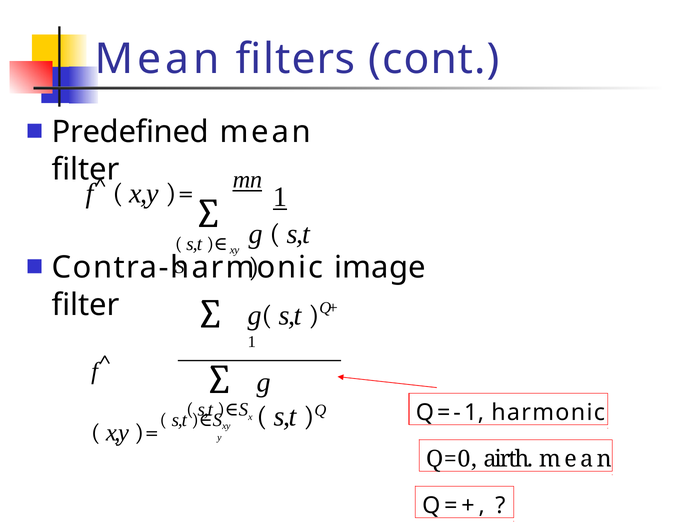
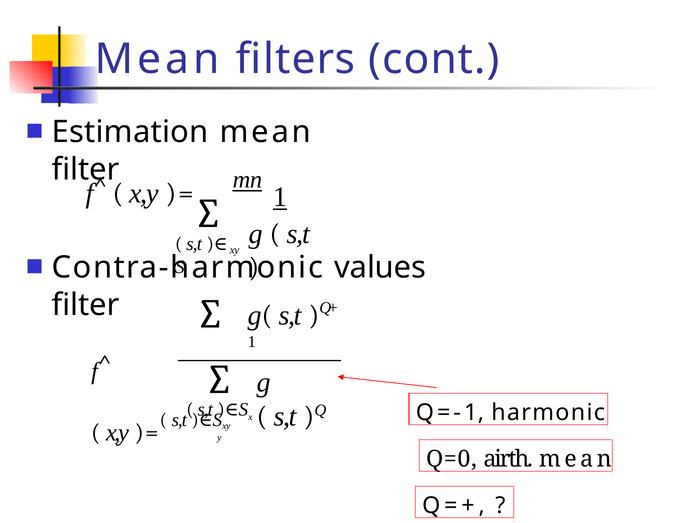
Predefined: Predefined -> Estimation
image: image -> values
